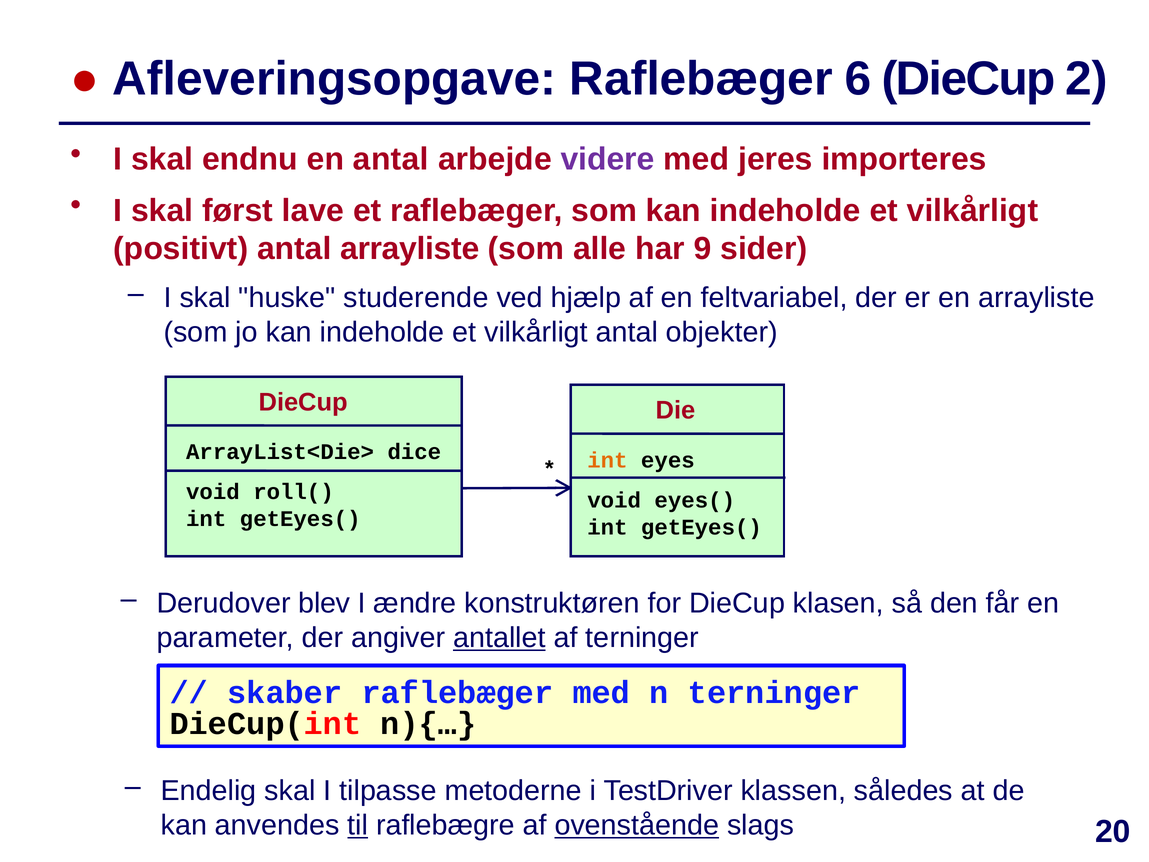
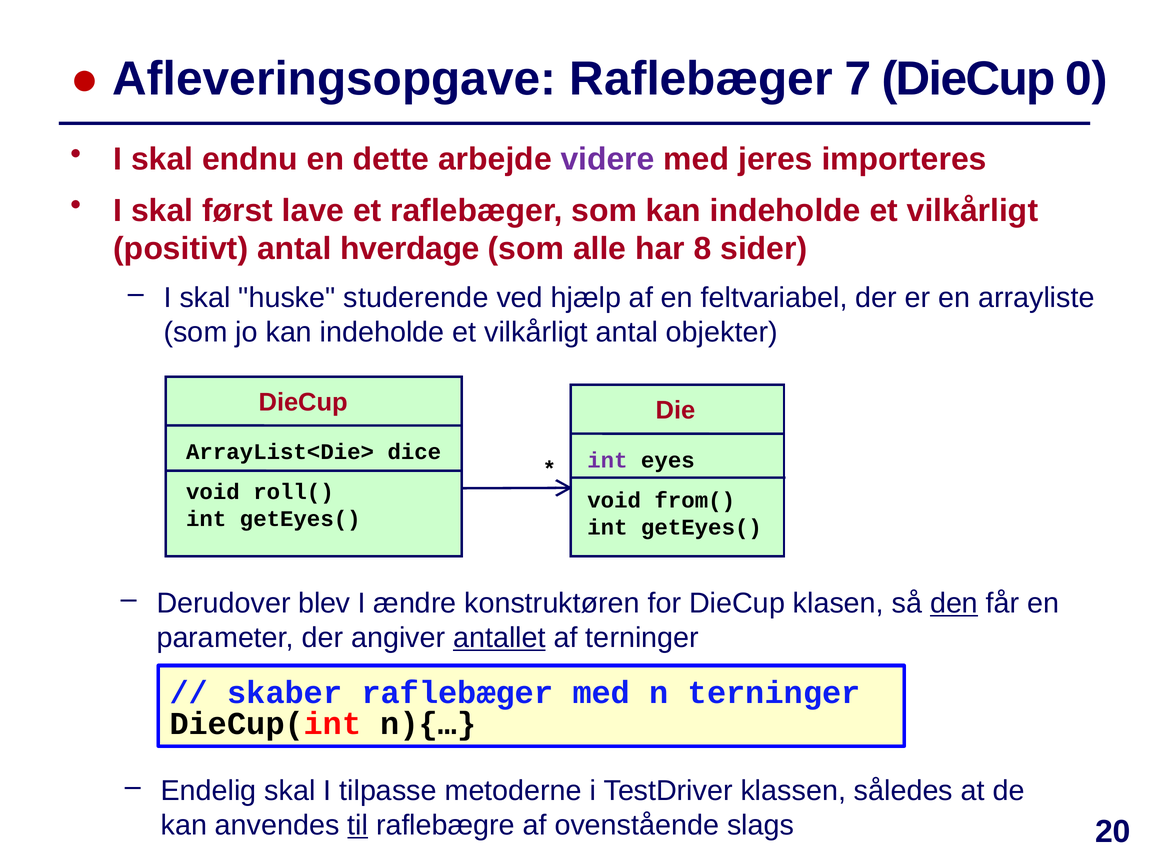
6: 6 -> 7
2: 2 -> 0
en antal: antal -> dette
antal arrayliste: arrayliste -> hverdage
9: 9 -> 8
int at (607, 460) colour: orange -> purple
eyes(: eyes( -> from(
den underline: none -> present
ovenstående underline: present -> none
